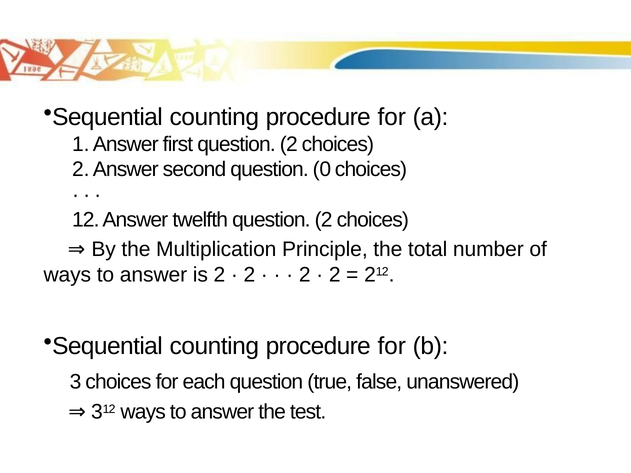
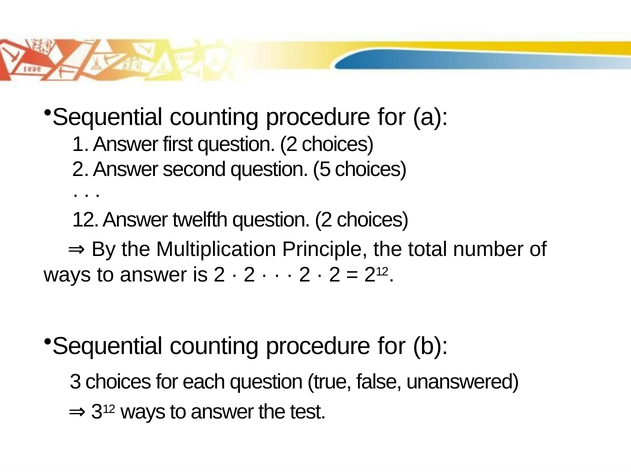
0: 0 -> 5
